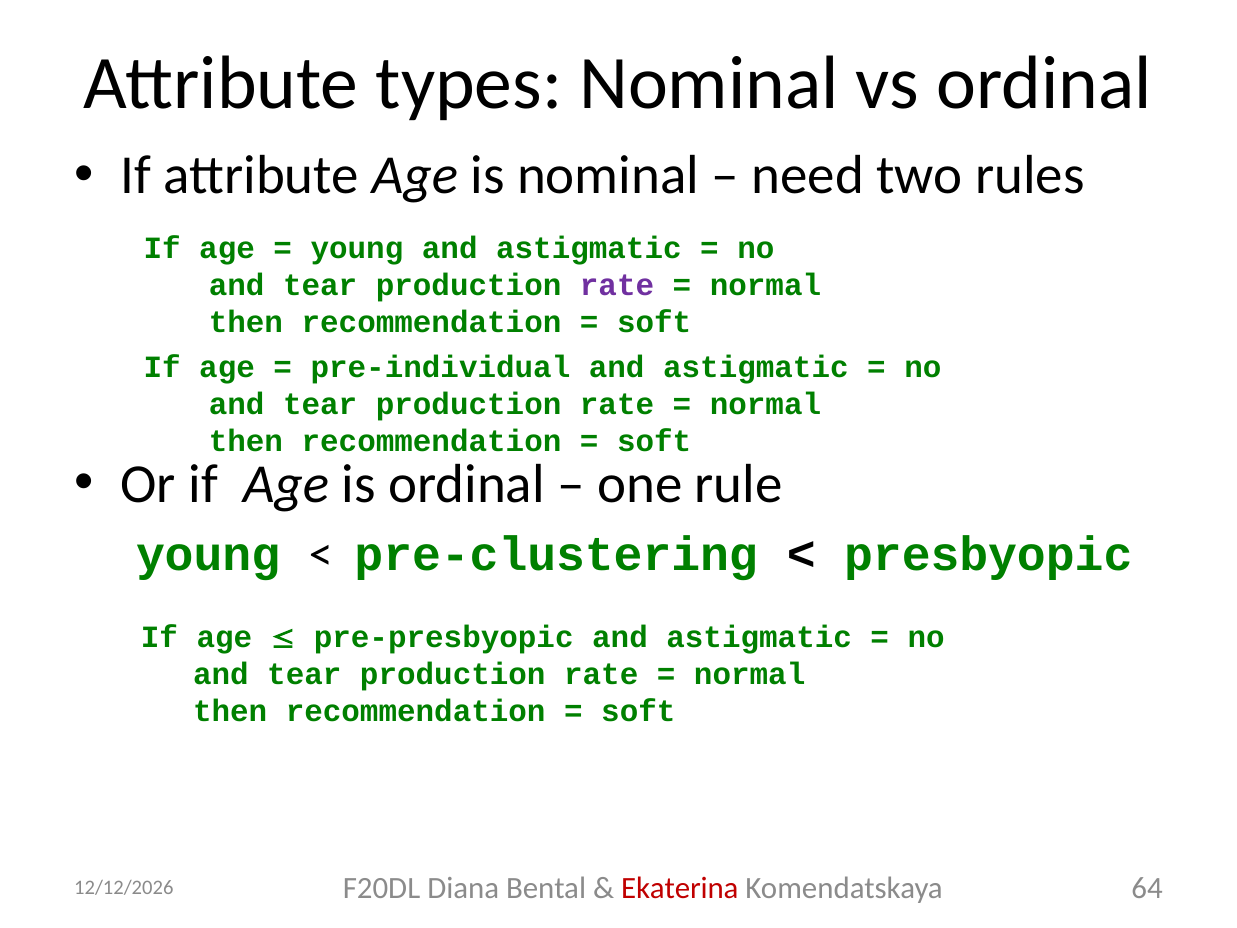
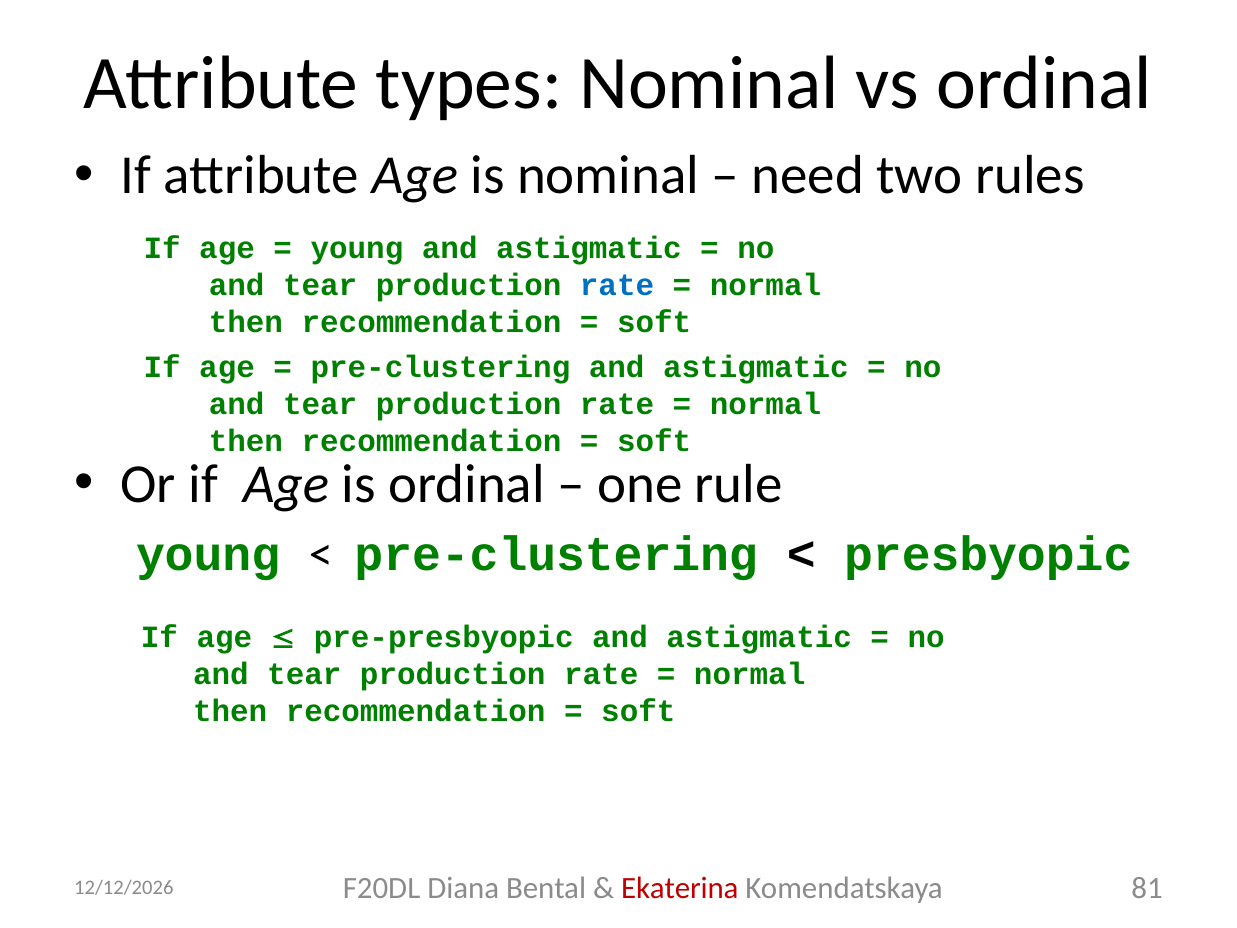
rate at (617, 285) colour: purple -> blue
pre-individual at (440, 367): pre-individual -> pre-clustering
64: 64 -> 81
